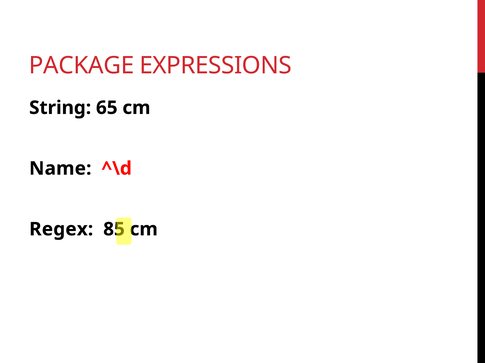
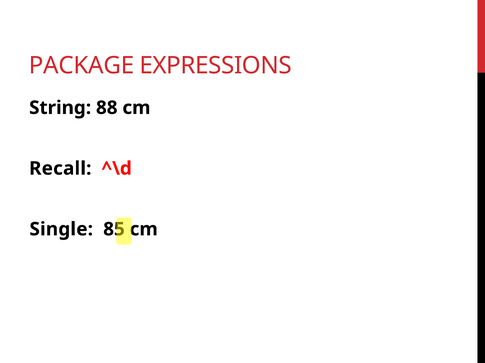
65: 65 -> 88
Name: Name -> Recall
Regex: Regex -> Single
